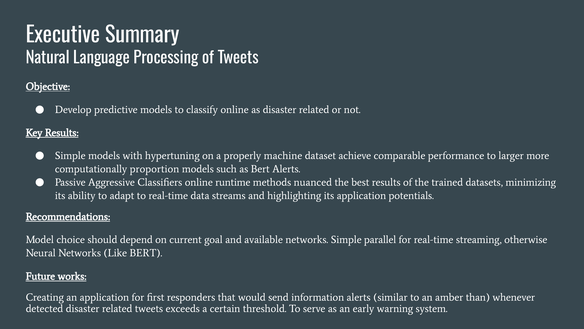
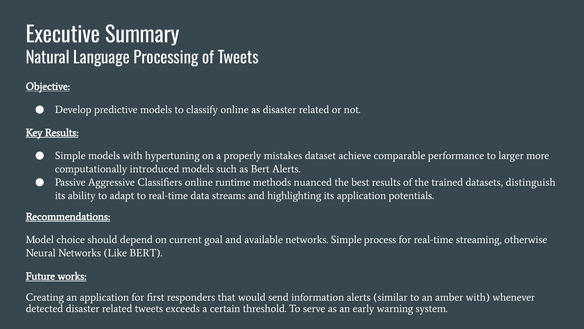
machine: machine -> mistakes
proportion: proportion -> introduced
minimizing: minimizing -> distinguish
parallel: parallel -> process
amber than: than -> with
